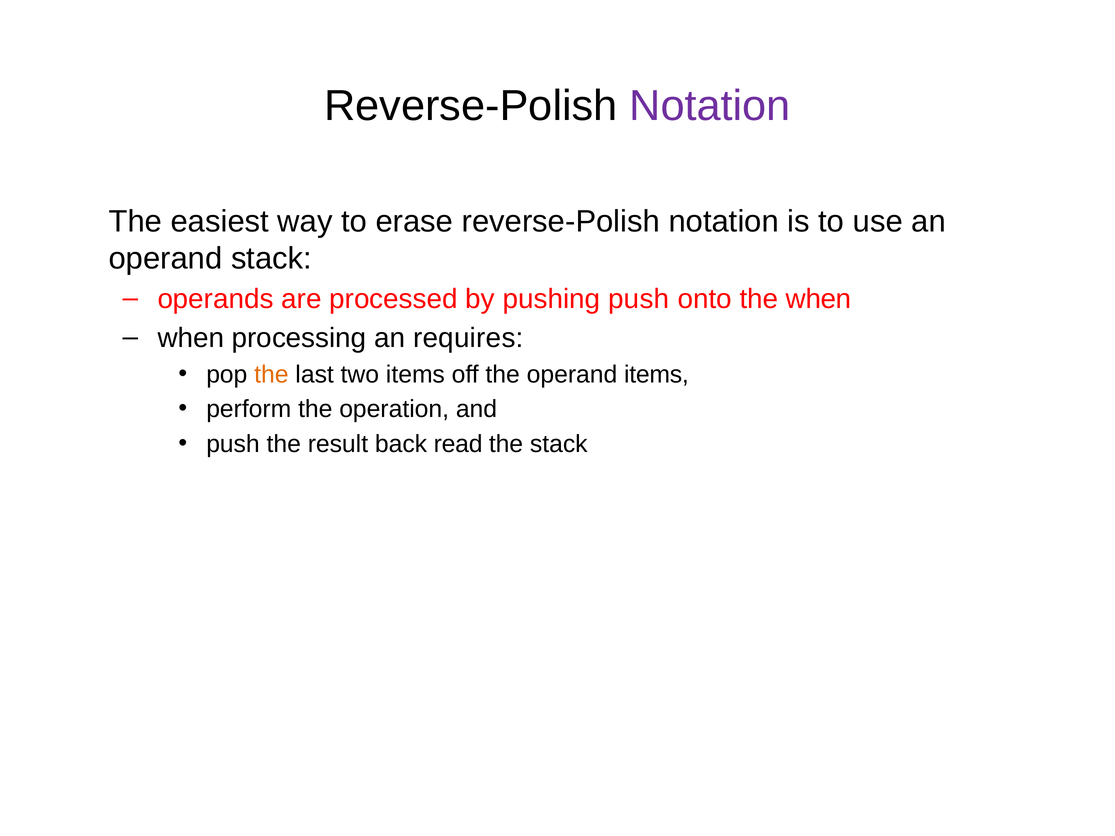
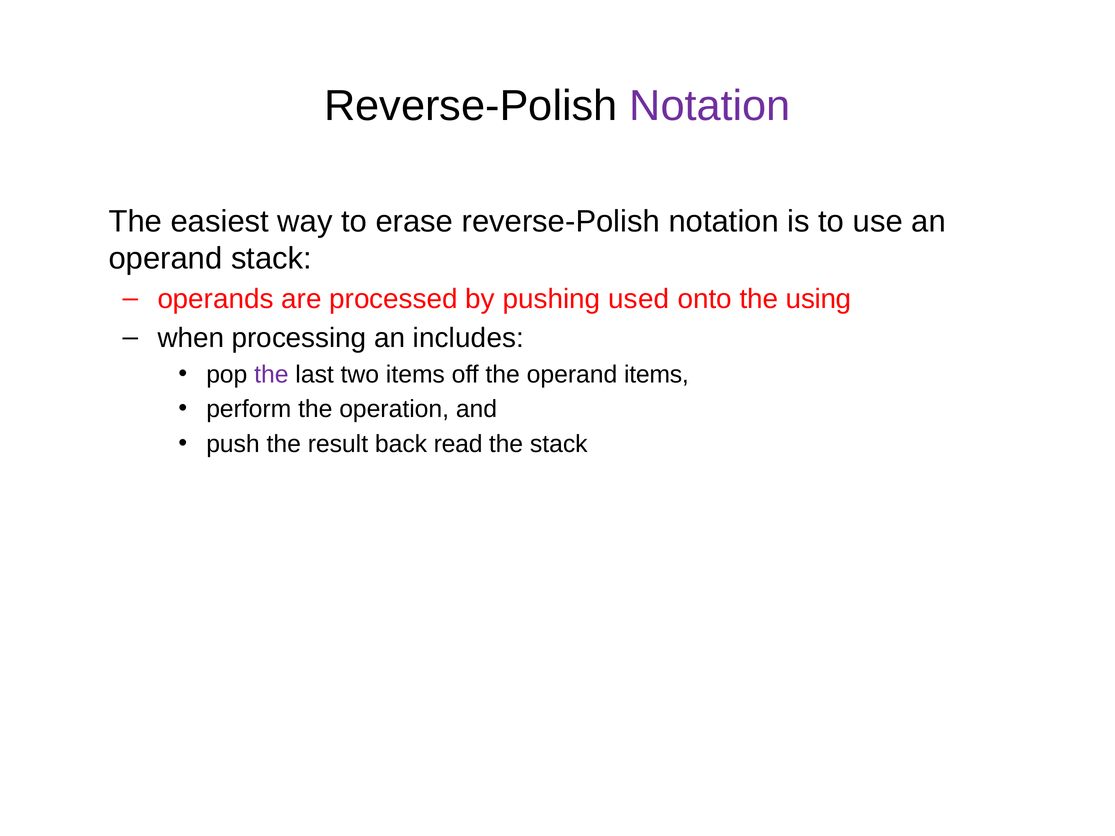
pushing push: push -> used
the when: when -> using
requires: requires -> includes
the at (271, 375) colour: orange -> purple
